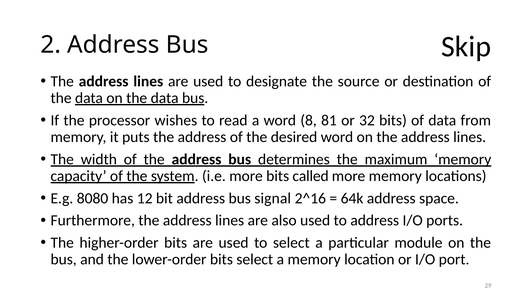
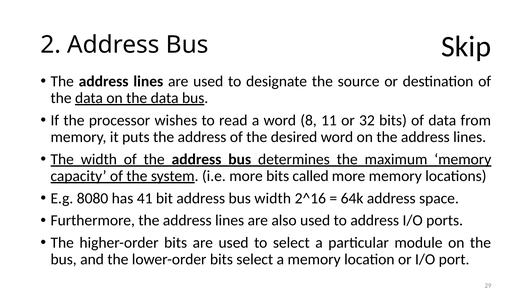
81: 81 -> 11
12: 12 -> 41
bus signal: signal -> width
